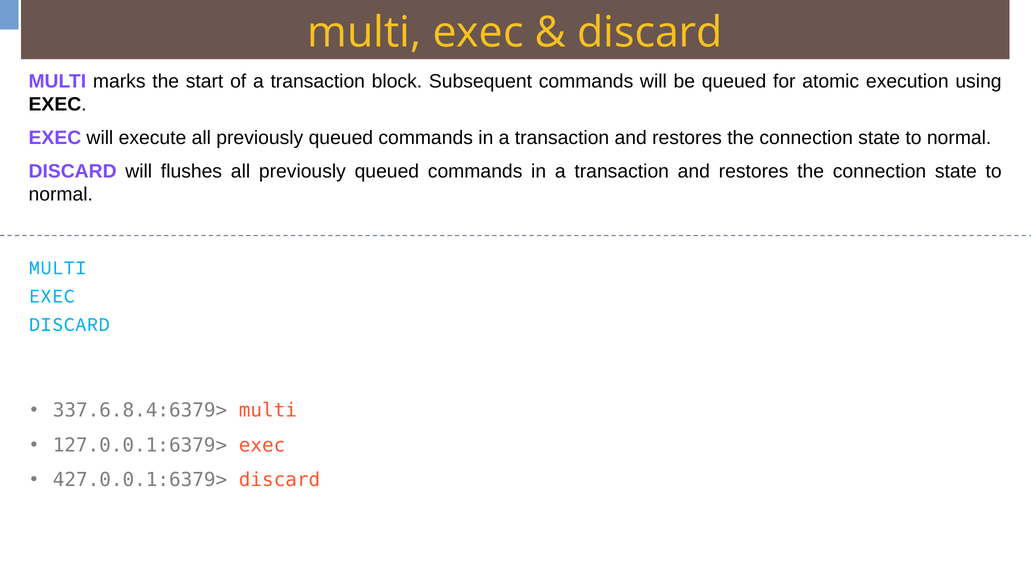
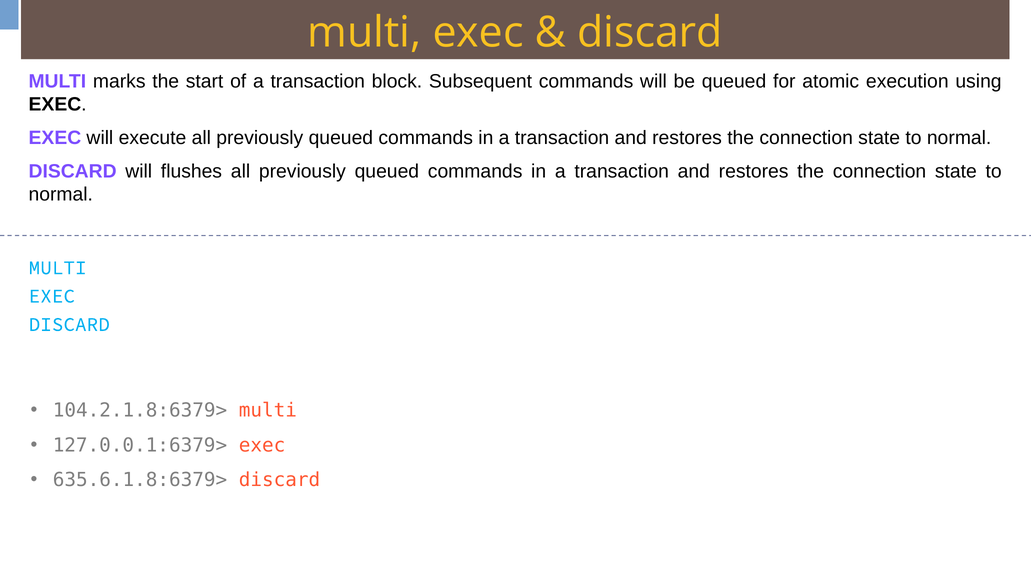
337.6.8.4:6379>: 337.6.8.4:6379> -> 104.2.1.8:6379>
427.0.0.1:6379>: 427.0.0.1:6379> -> 635.6.1.8:6379>
